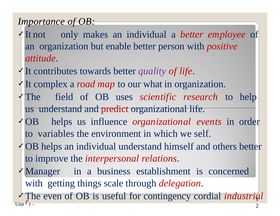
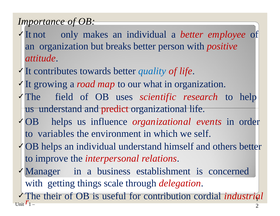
enable: enable -> breaks
quality colour: purple -> blue
complex: complex -> growing
even: even -> their
contingency: contingency -> contribution
